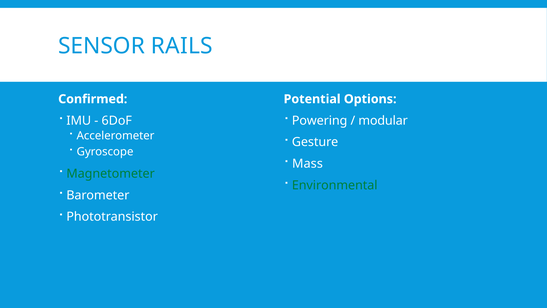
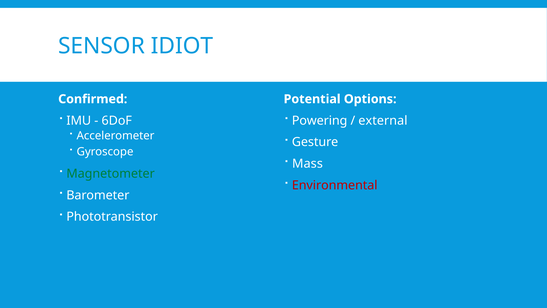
RAILS: RAILS -> IDIOT
modular: modular -> external
Environmental colour: green -> red
